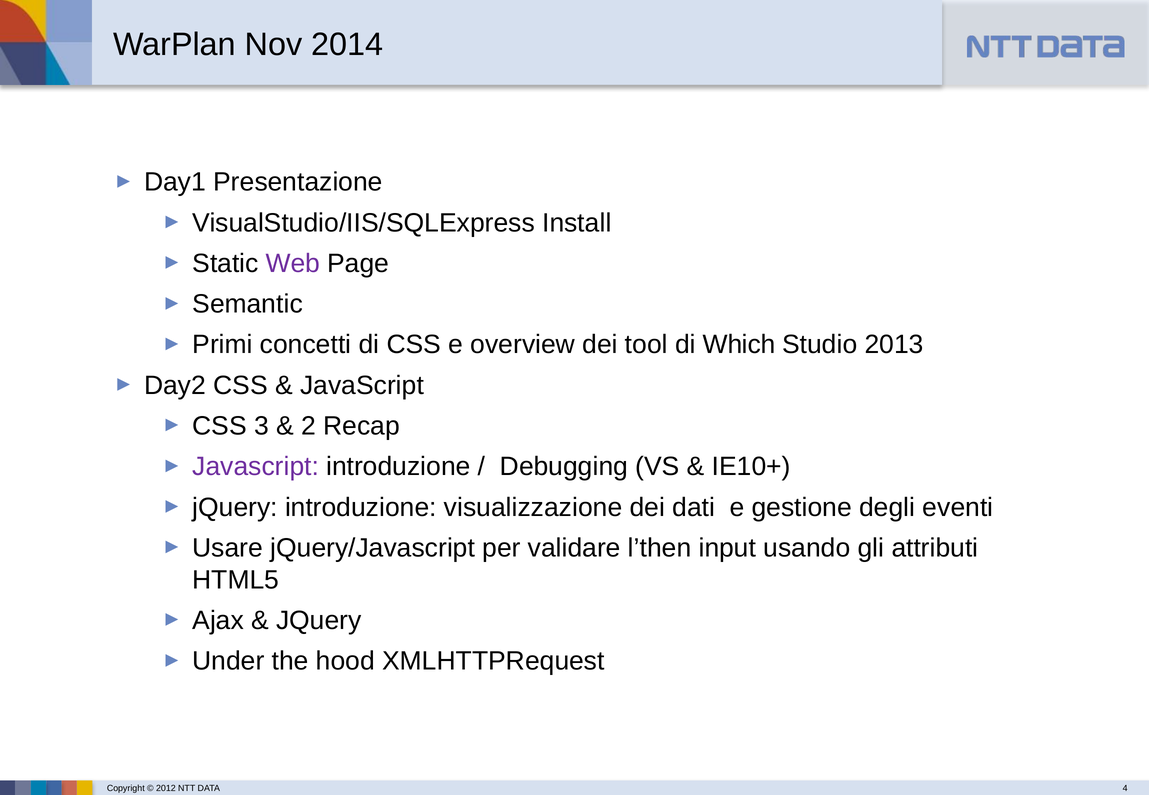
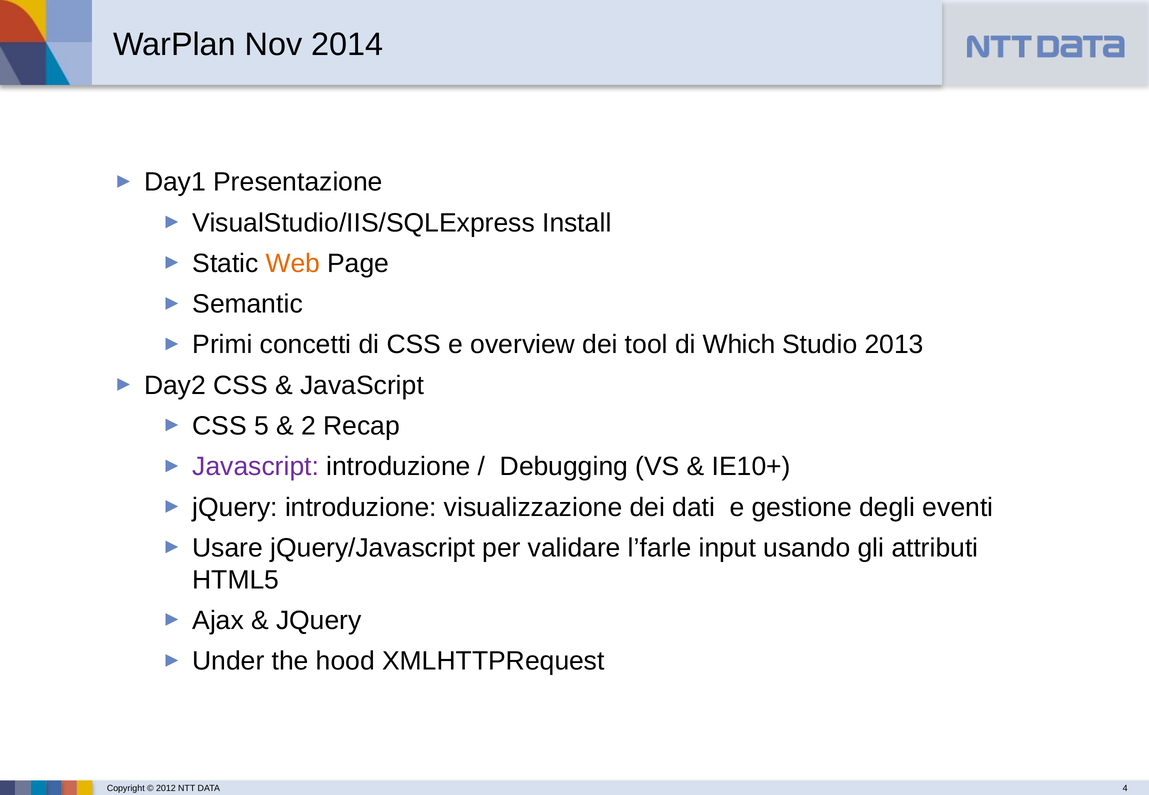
Web colour: purple -> orange
3: 3 -> 5
l’then: l’then -> l’farle
